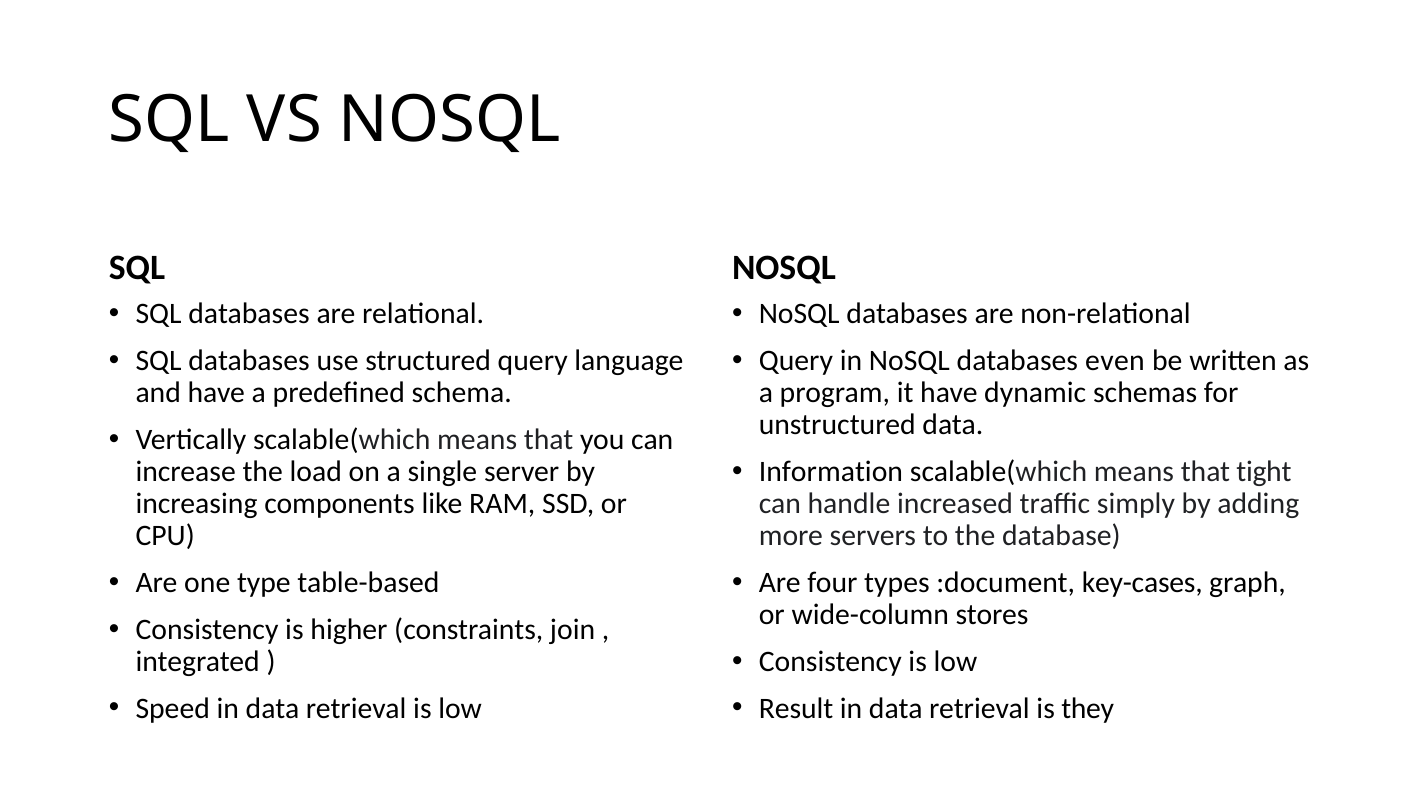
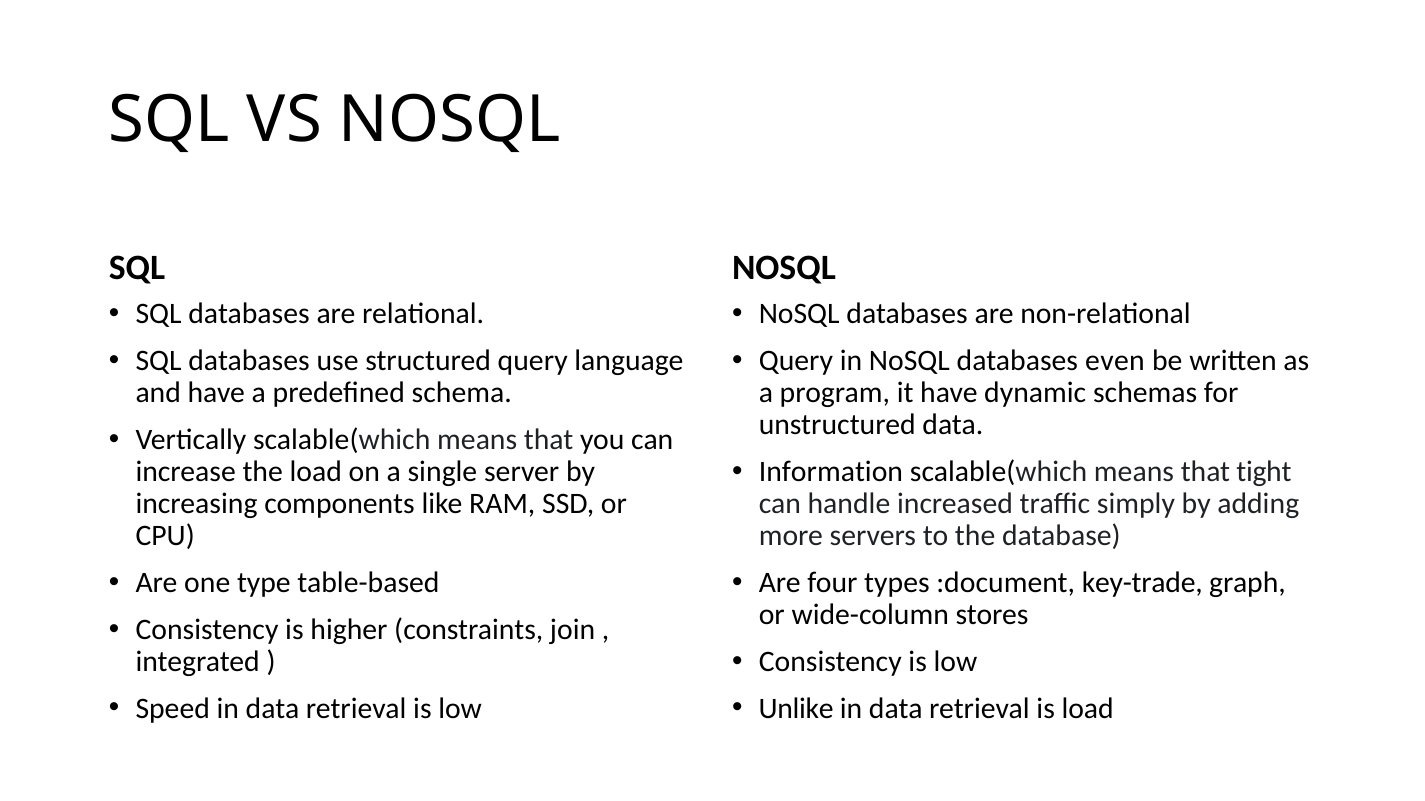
key-cases: key-cases -> key-trade
Result: Result -> Unlike
is they: they -> load
